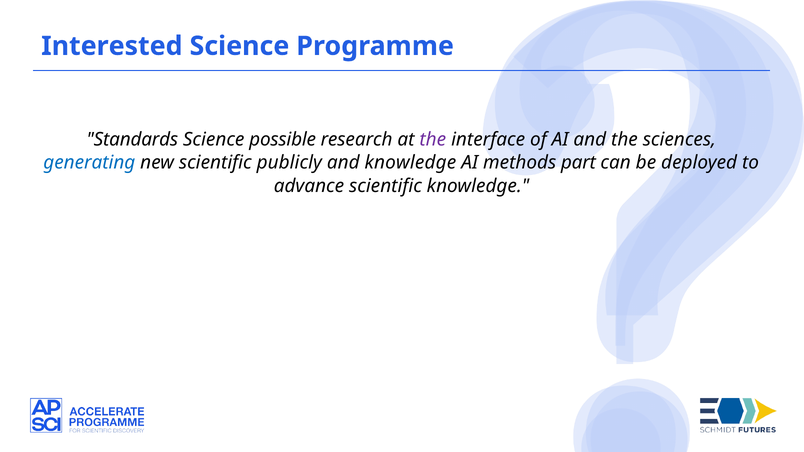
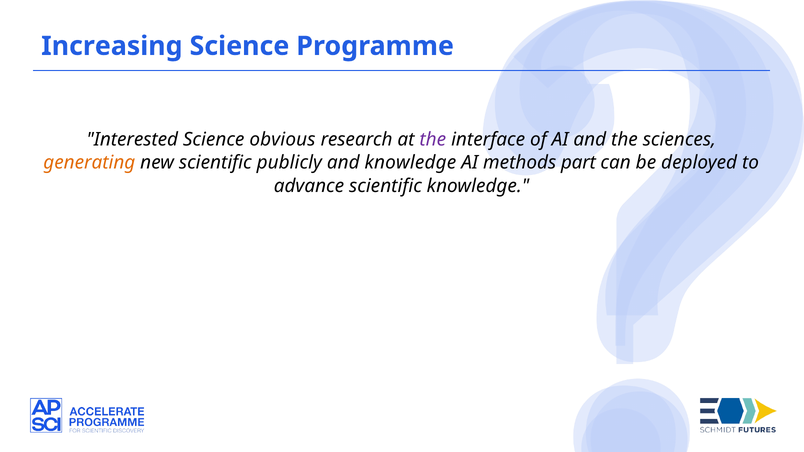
Interested: Interested -> Increasing
Standards: Standards -> Interested
possible: possible -> obvious
generating colour: blue -> orange
